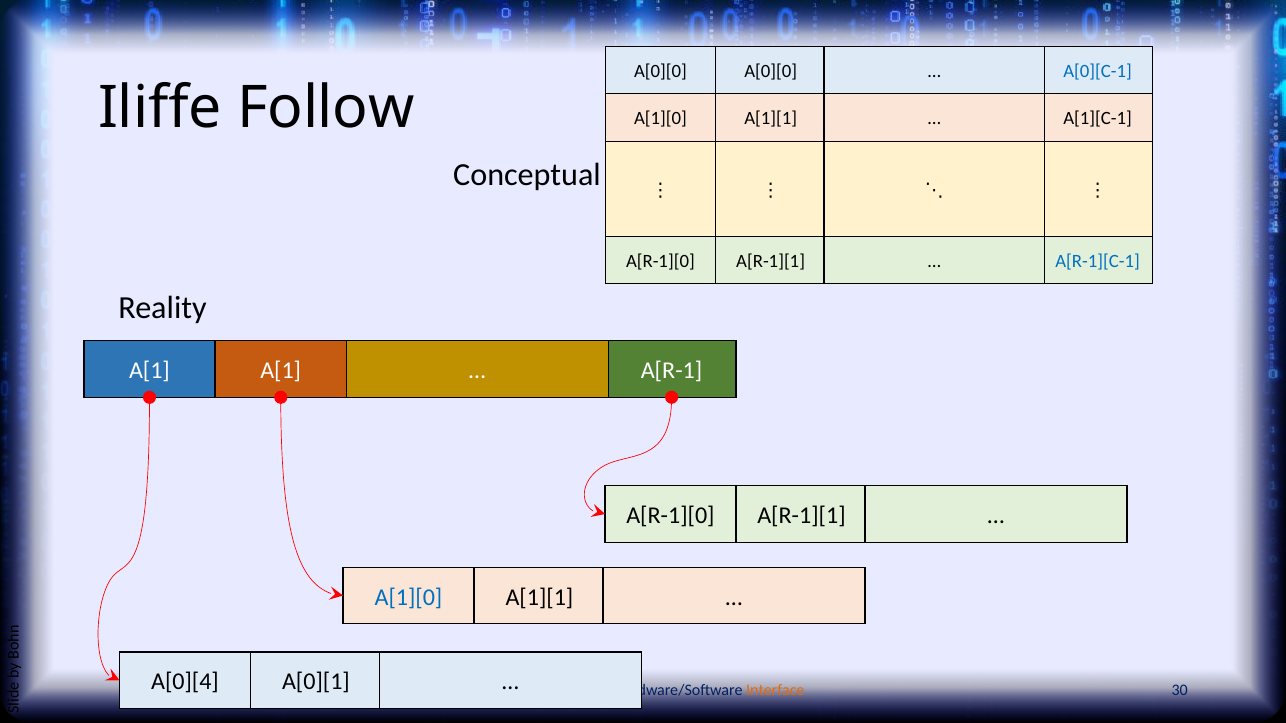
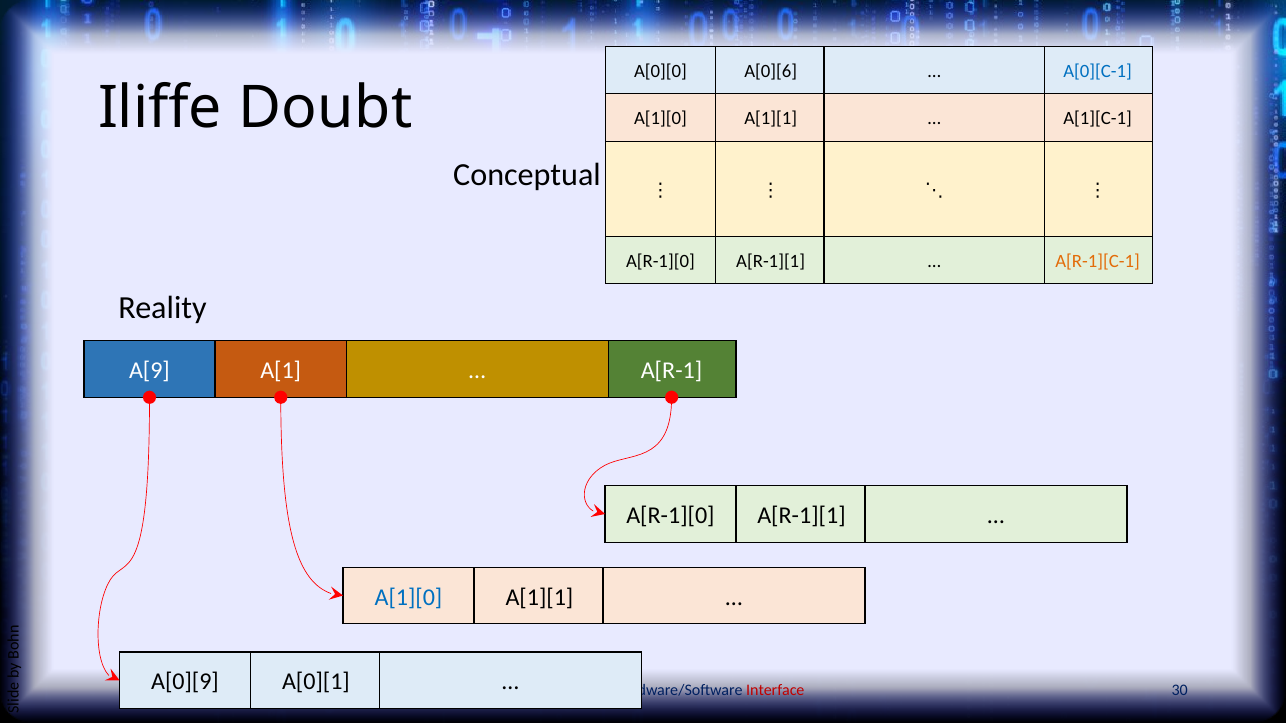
A[0][0 A[0][0: A[0][0 -> A[0][6
Follow: Follow -> Doubt
A[R-1][C-1 colour: blue -> orange
A[1 at (149, 371): A[1 -> A[9
A[0][4: A[0][4 -> A[0][9
Interface colour: orange -> red
